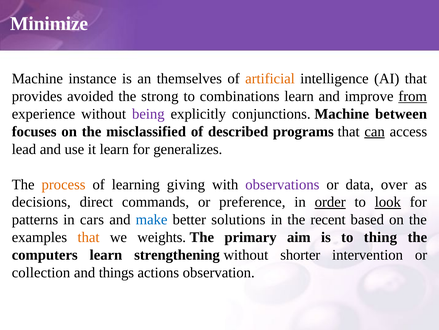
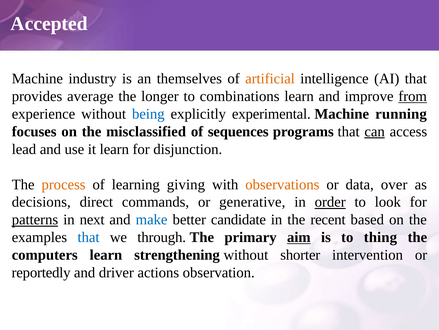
Minimize: Minimize -> Accepted
instance: instance -> industry
avoided: avoided -> average
strong: strong -> longer
being colour: purple -> blue
conjunctions: conjunctions -> experimental
between: between -> running
described: described -> sequences
generalizes: generalizes -> disjunction
observations colour: purple -> orange
preference: preference -> generative
look underline: present -> none
patterns underline: none -> present
cars: cars -> next
solutions: solutions -> candidate
that at (89, 237) colour: orange -> blue
weights: weights -> through
aim underline: none -> present
collection: collection -> reportedly
things: things -> driver
